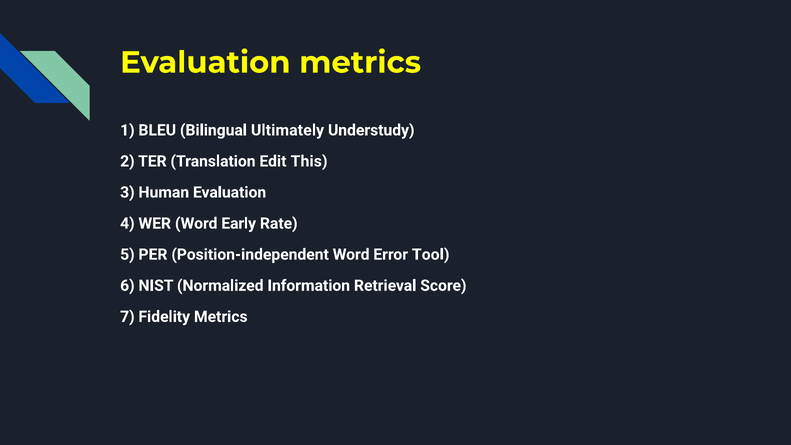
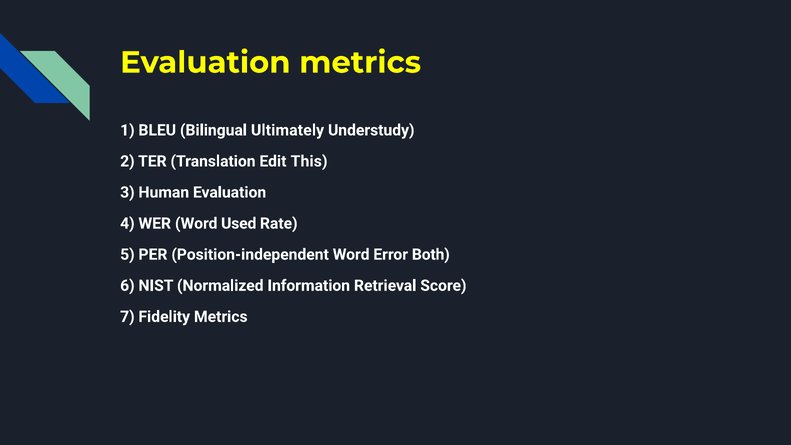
Early: Early -> Used
Tool: Tool -> Both
